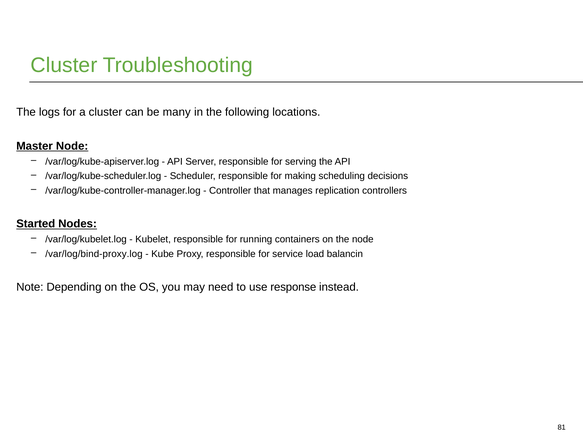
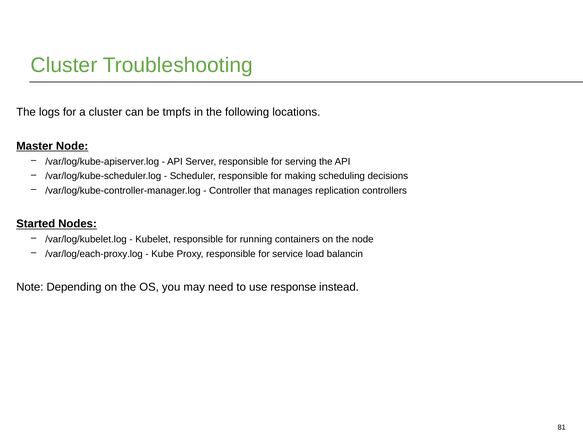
many: many -> tmpfs
/var/log/bind-proxy.log: /var/log/bind-proxy.log -> /var/log/each-proxy.log
